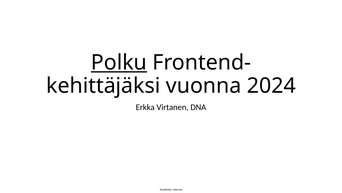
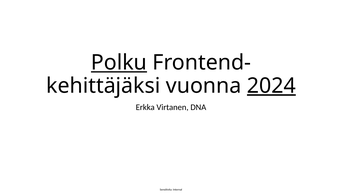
2024 underline: none -> present
